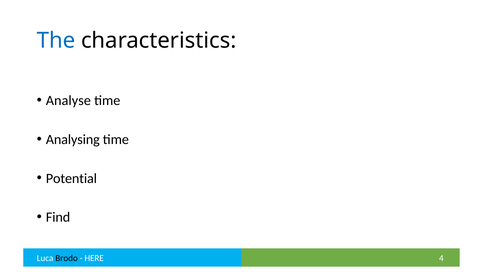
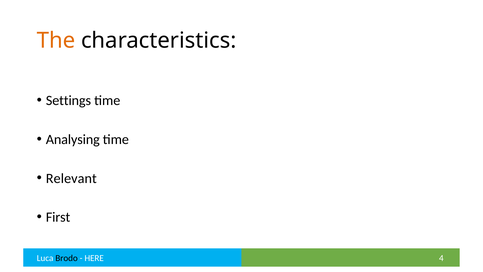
The colour: blue -> orange
Analyse: Analyse -> Settings
Potential: Potential -> Relevant
Find: Find -> First
